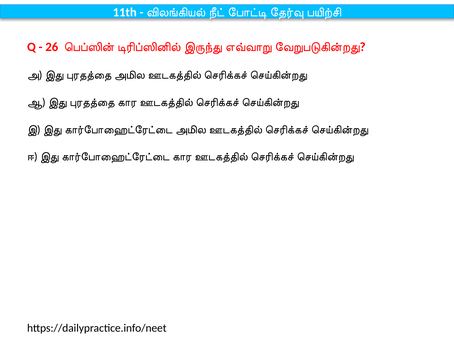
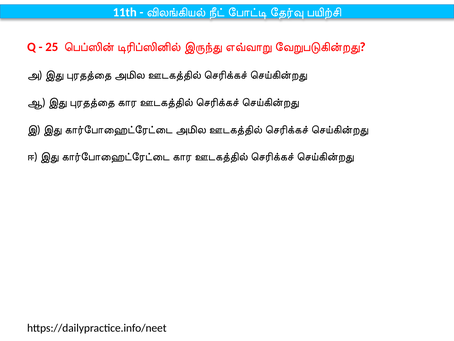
26: 26 -> 25
